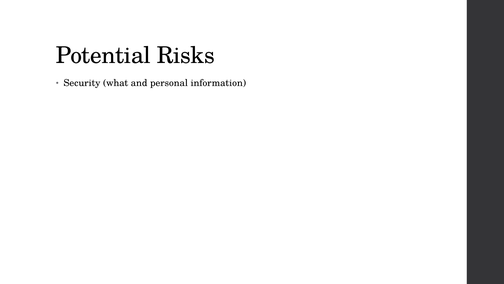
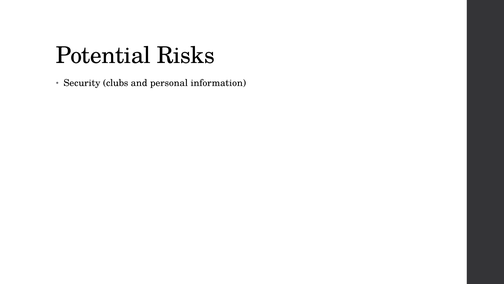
what: what -> clubs
